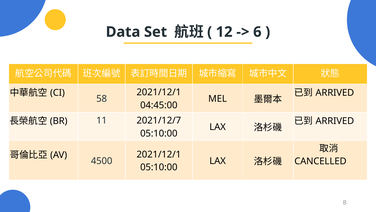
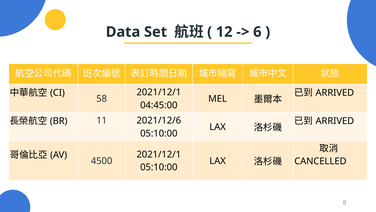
2021/12/7: 2021/12/7 -> 2021/12/6
